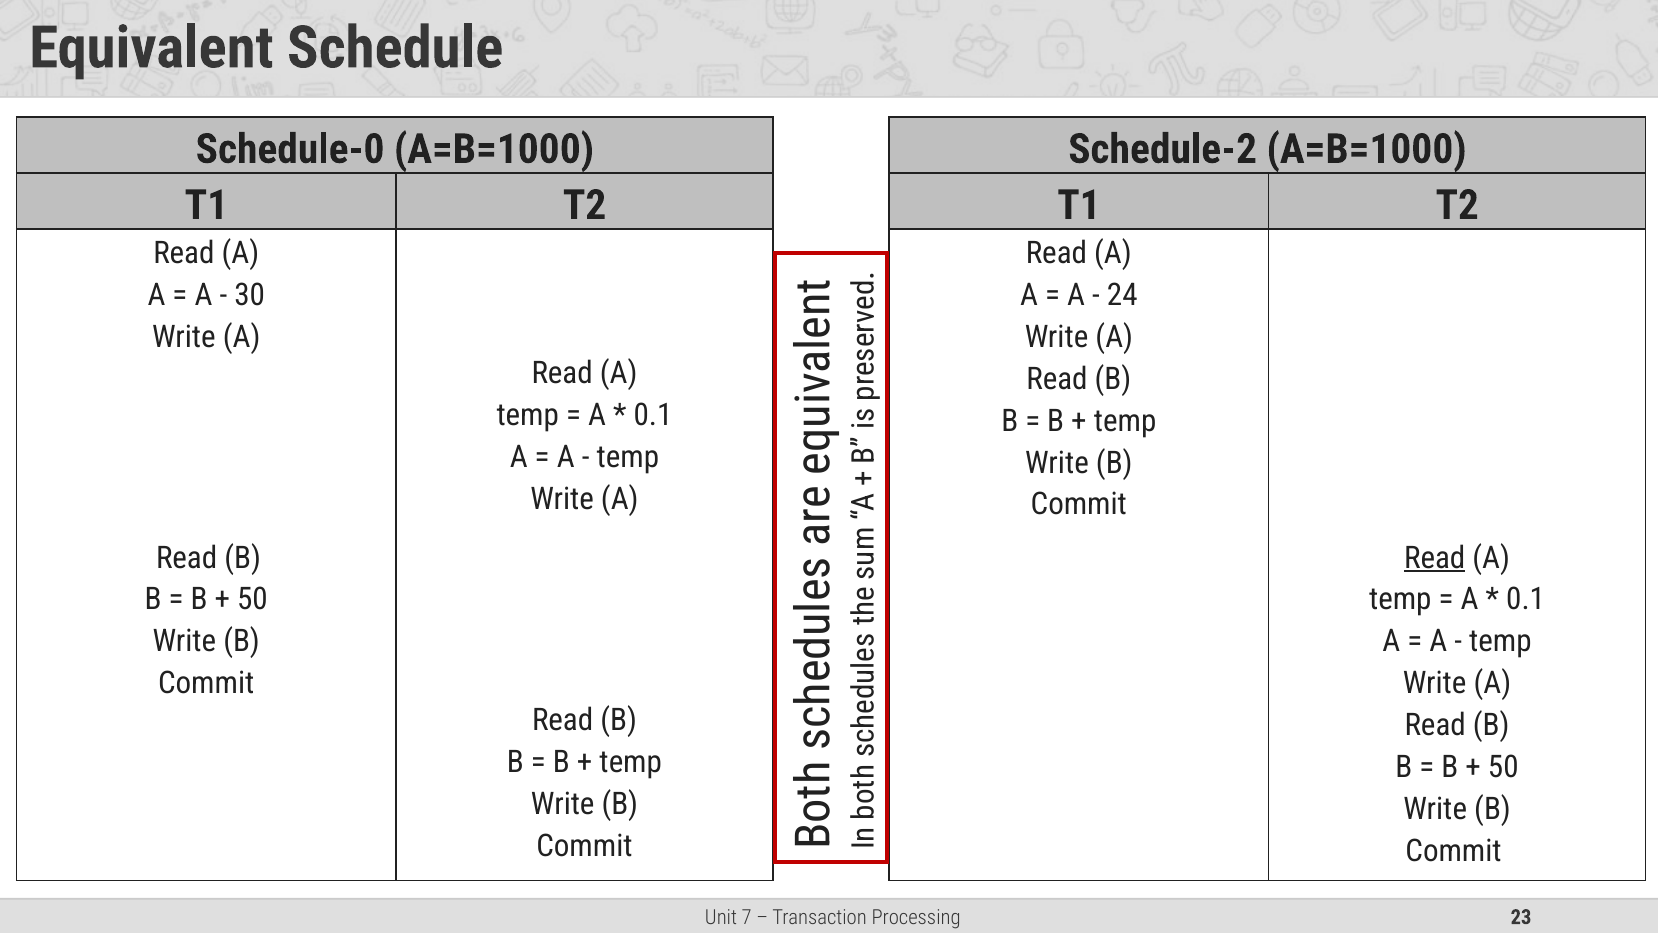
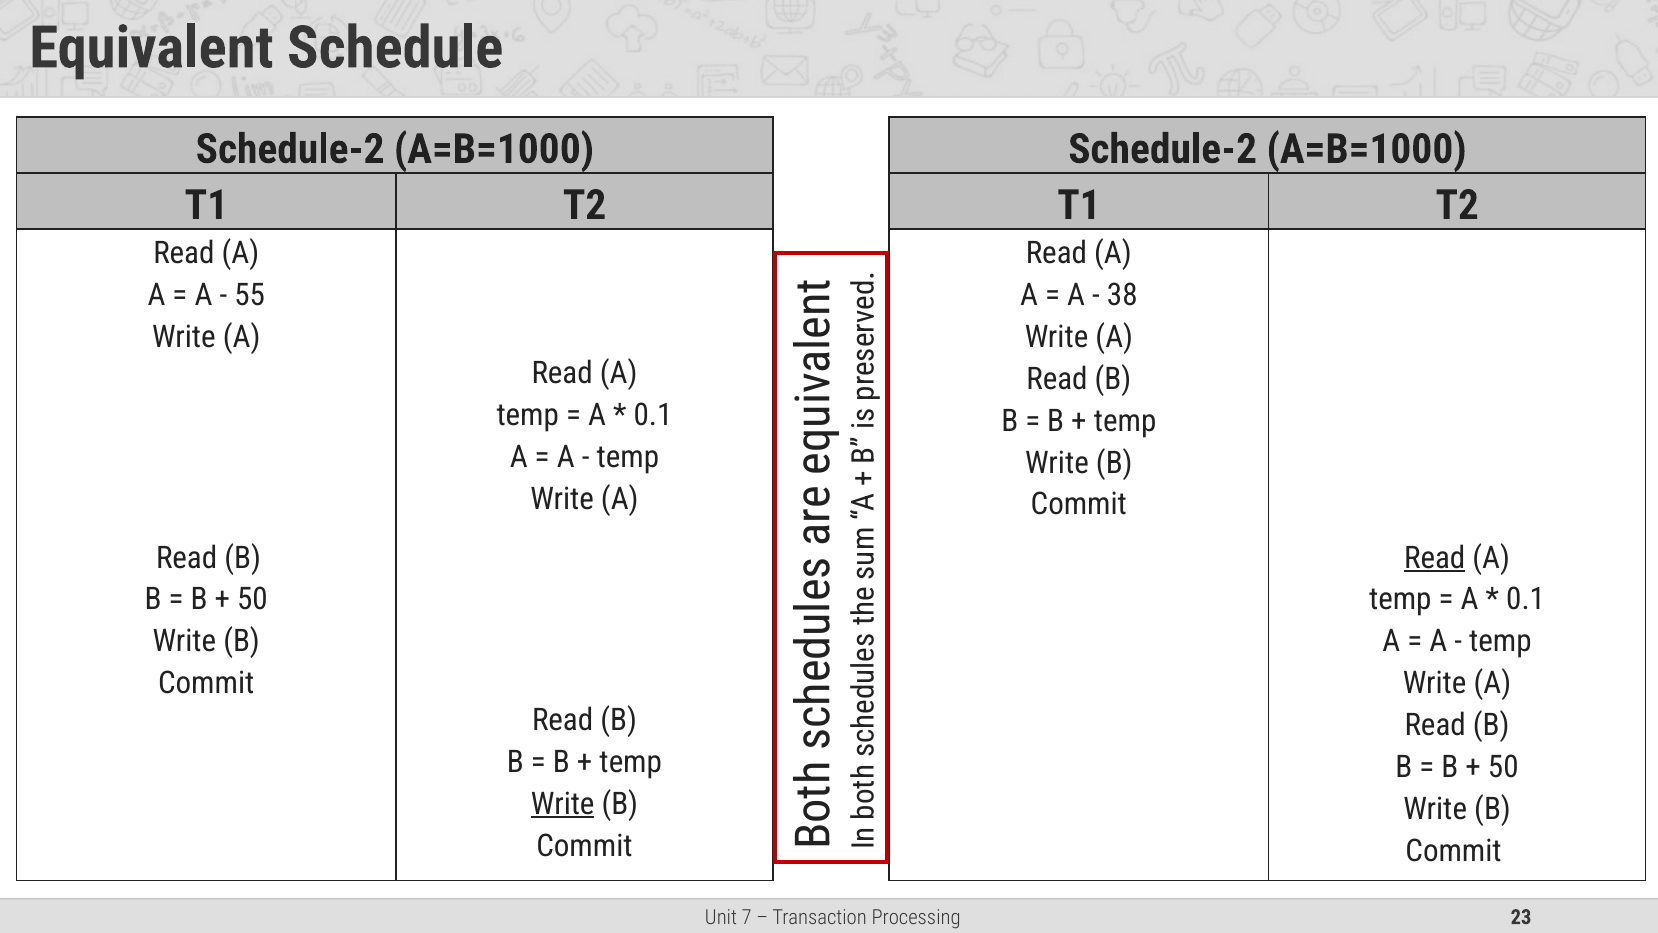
Schedule-0 at (290, 149): Schedule-0 -> Schedule-2
30: 30 -> 55
24: 24 -> 38
Write at (563, 804) underline: none -> present
